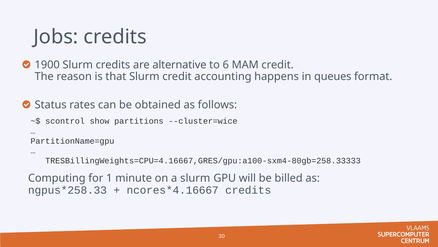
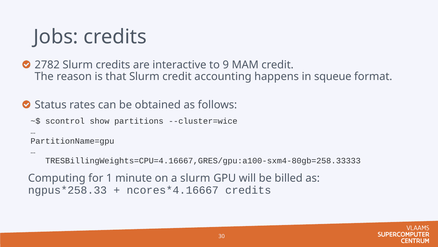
1900: 1900 -> 2782
alternative: alternative -> interactive
6: 6 -> 9
queues: queues -> squeue
